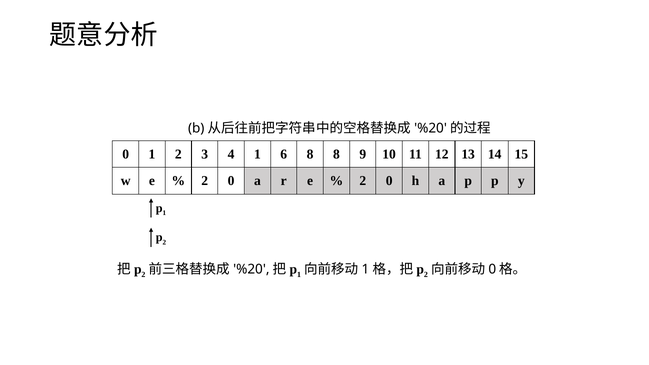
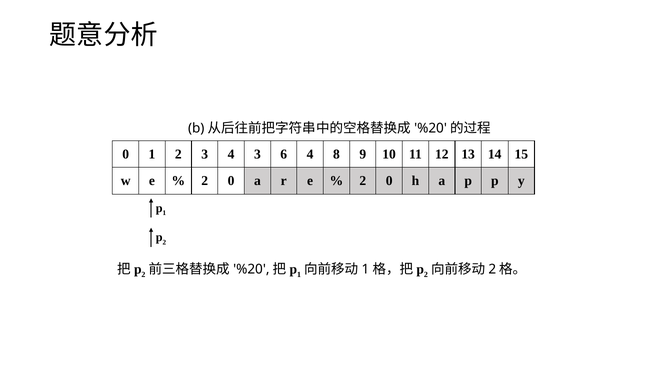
4 1: 1 -> 3
6 8: 8 -> 4
0 at (492, 269): 0 -> 2
